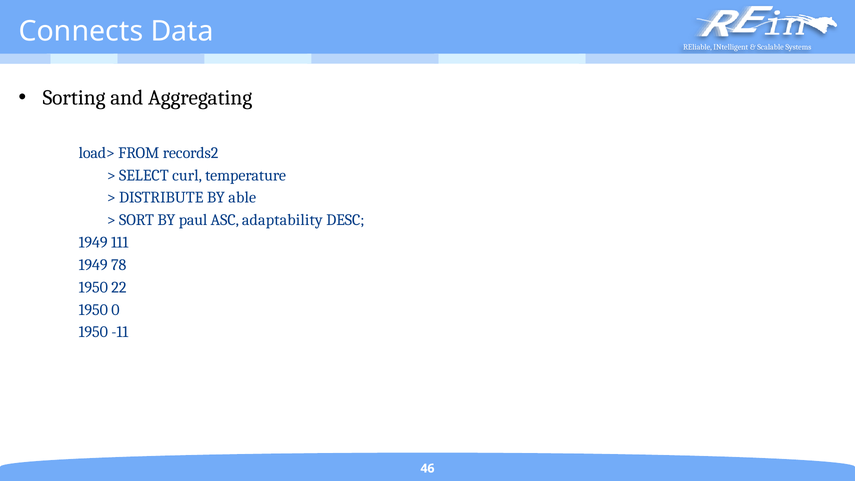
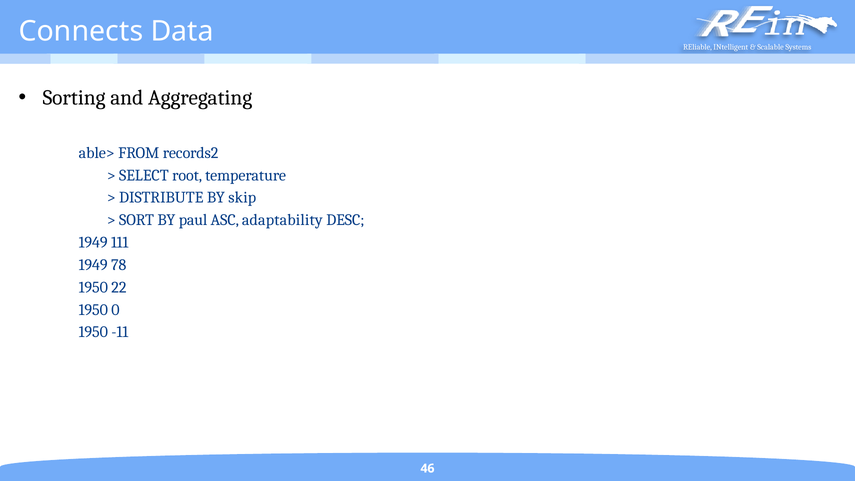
load>: load> -> able>
curl: curl -> root
able: able -> skip
